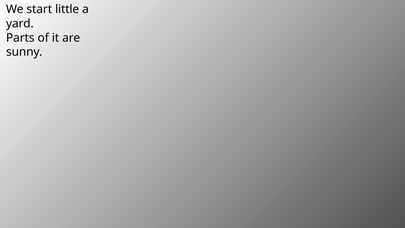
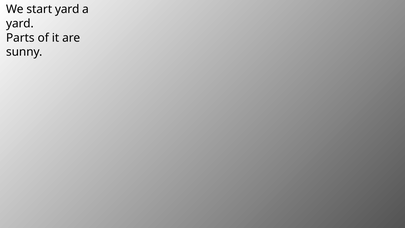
start little: little -> yard
